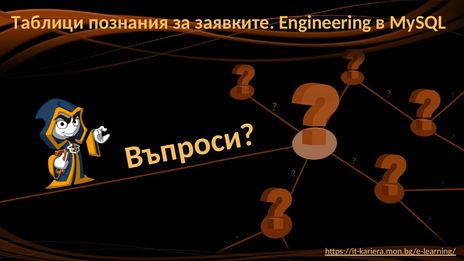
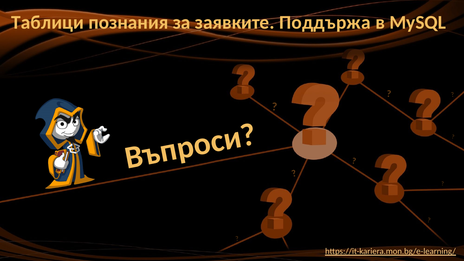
Engineering: Engineering -> Поддържа
